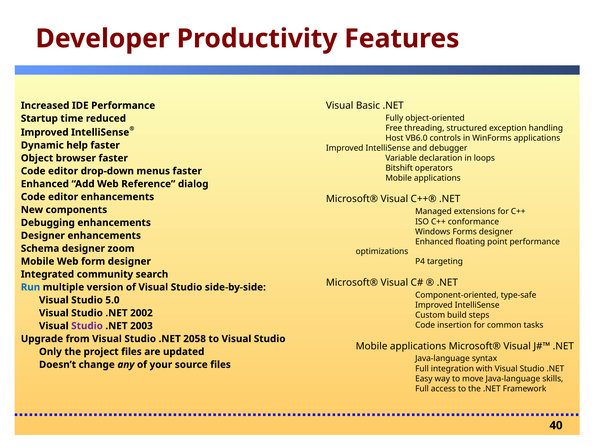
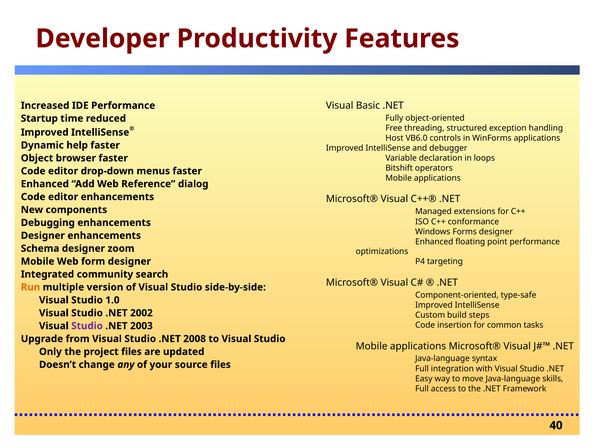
Run colour: blue -> orange
5.0: 5.0 -> 1.0
2058: 2058 -> 2008
